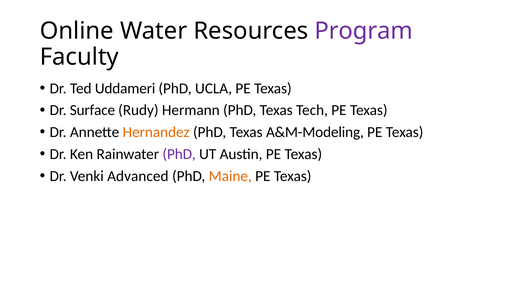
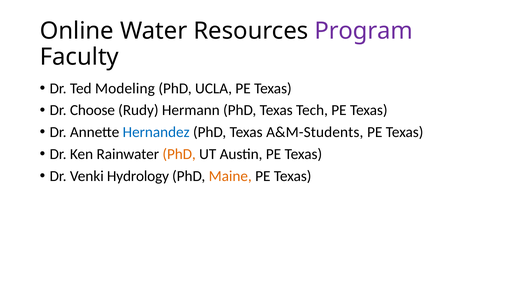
Uddameri: Uddameri -> Modeling
Surface: Surface -> Choose
Hernandez colour: orange -> blue
A&M-Modeling: A&M-Modeling -> A&M-Students
PhD at (179, 154) colour: purple -> orange
Advanced: Advanced -> Hydrology
